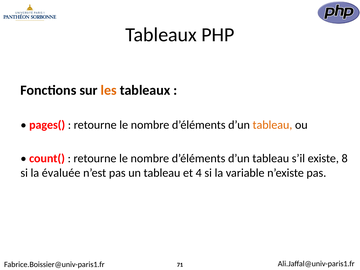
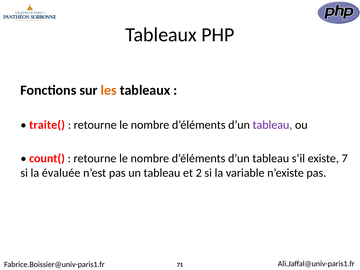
pages(: pages( -> traite(
tableau at (272, 125) colour: orange -> purple
8: 8 -> 7
4: 4 -> 2
